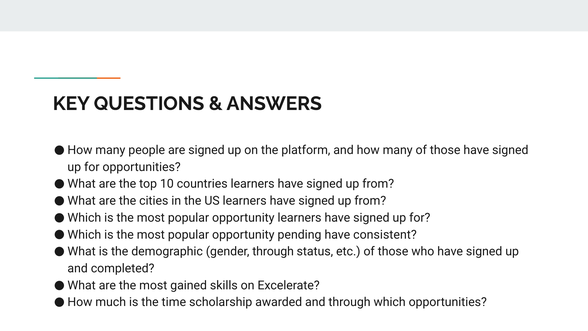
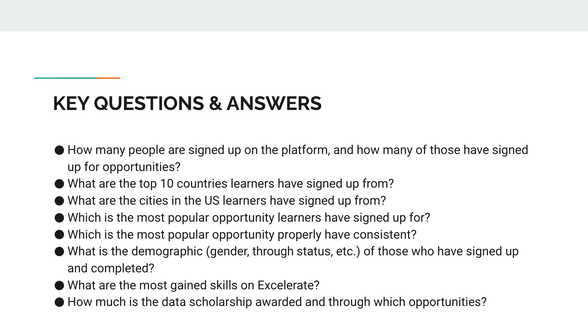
pending: pending -> properly
time: time -> data
